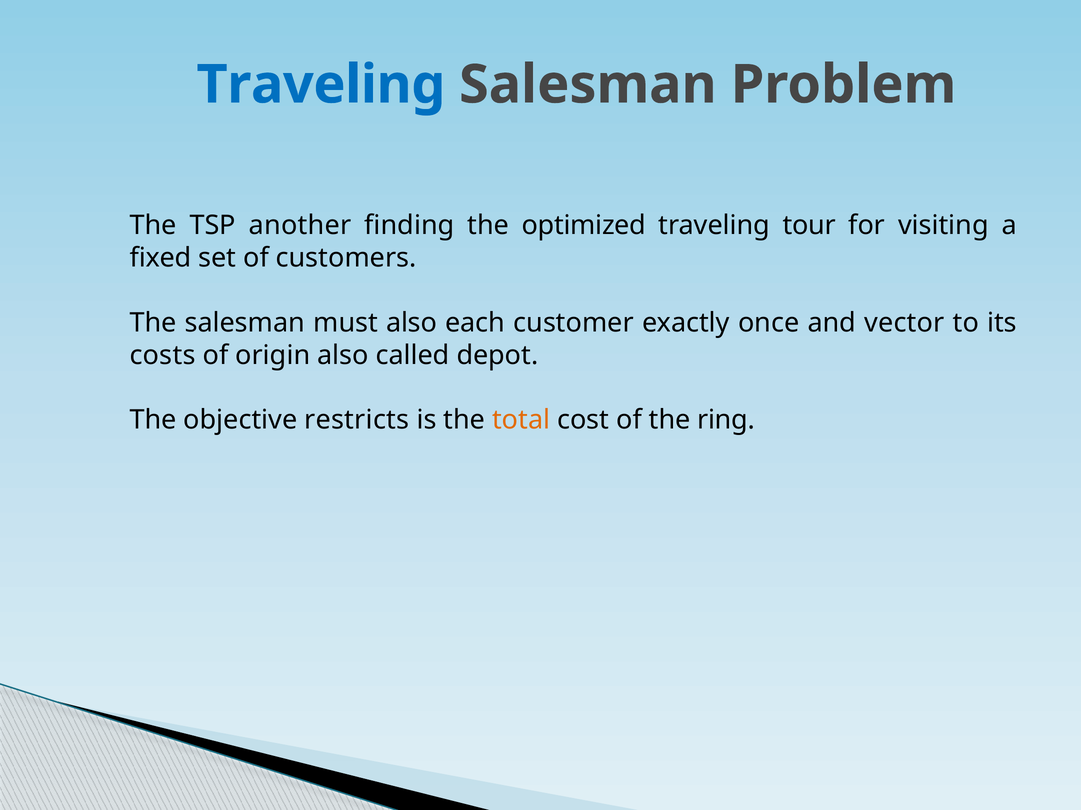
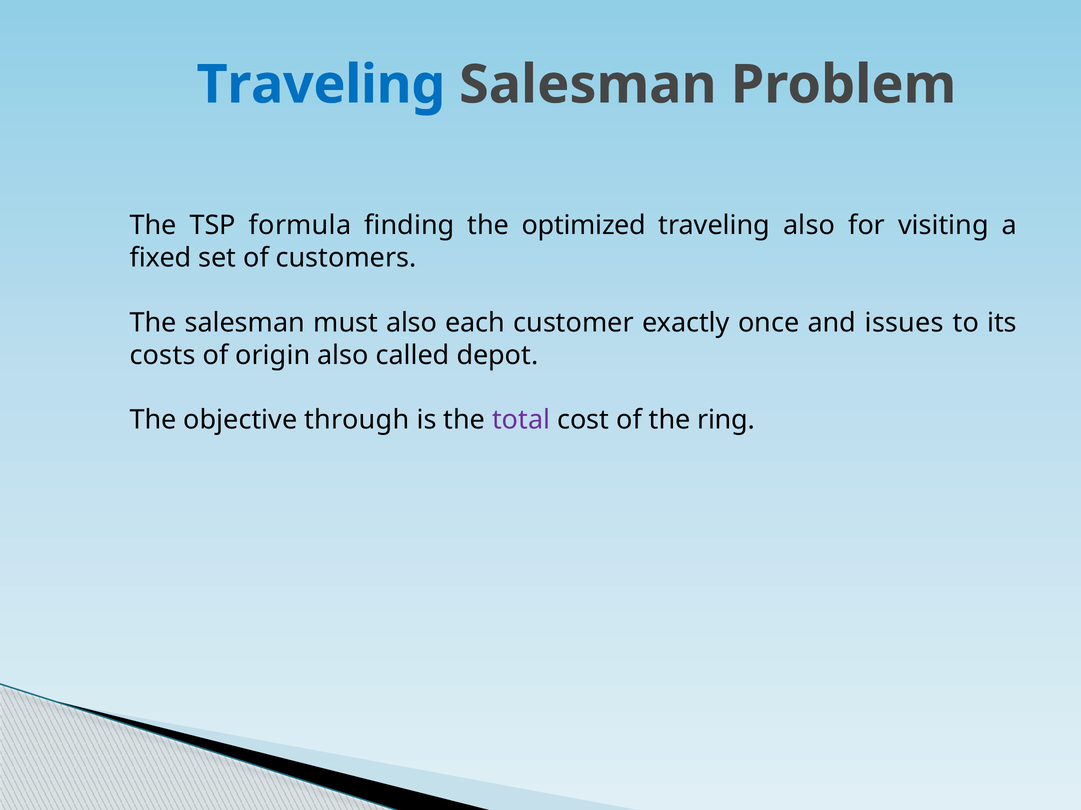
another: another -> formula
traveling tour: tour -> also
vector: vector -> issues
restricts: restricts -> through
total colour: orange -> purple
